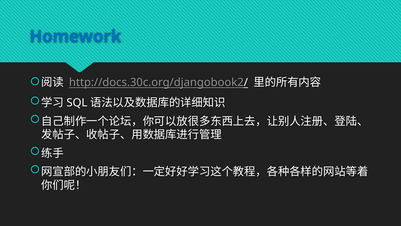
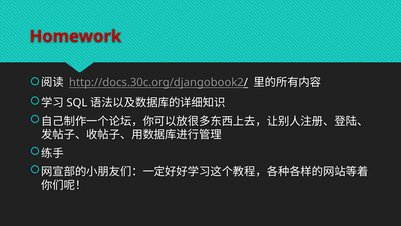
Homework colour: blue -> red
